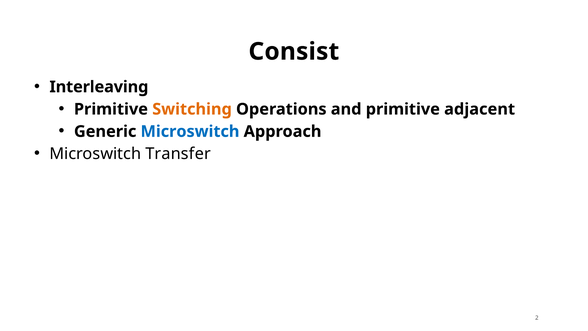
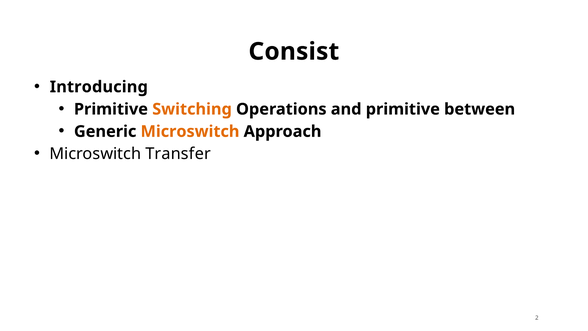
Interleaving: Interleaving -> Introducing
adjacent: adjacent -> between
Microswitch at (190, 131) colour: blue -> orange
